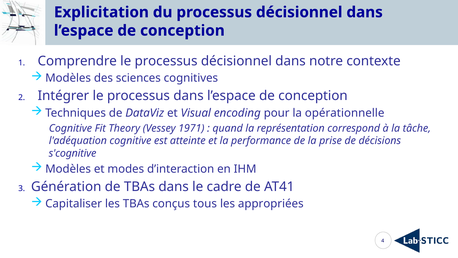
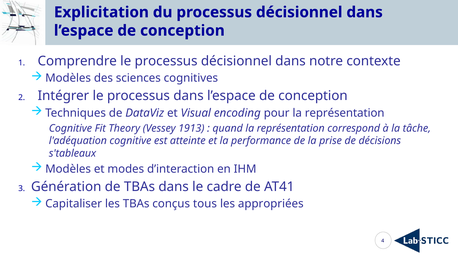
pour la opérationnelle: opérationnelle -> représentation
1971: 1971 -> 1913
s'cognitive: s'cognitive -> s'tableaux
